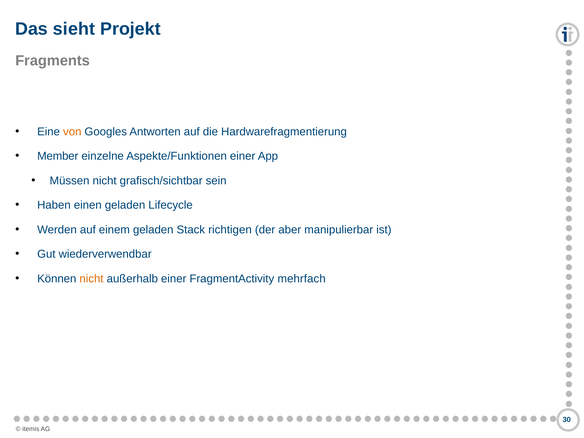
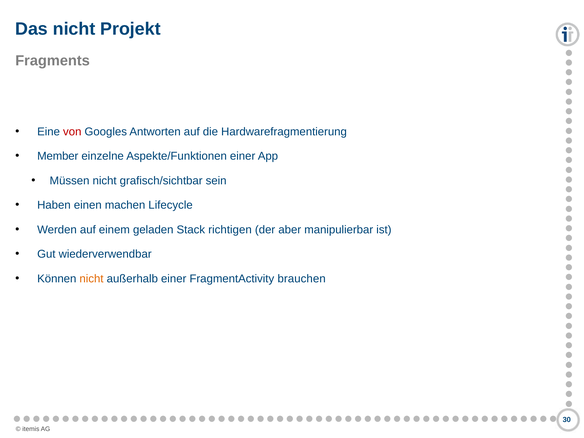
Das sieht: sieht -> nicht
von colour: orange -> red
einen geladen: geladen -> machen
mehrfach: mehrfach -> brauchen
